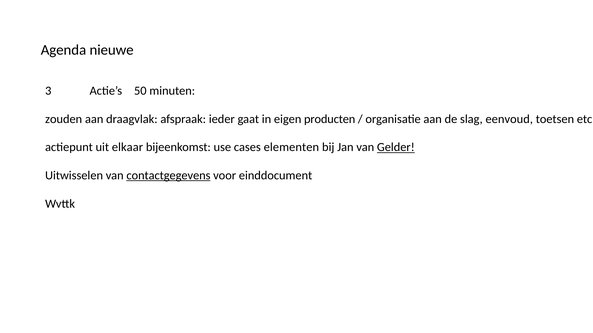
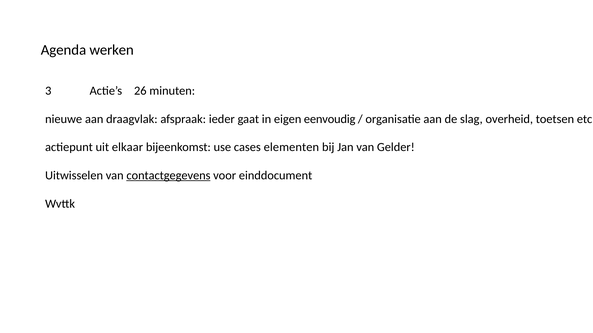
nieuwe: nieuwe -> werken
50: 50 -> 26
zouden: zouden -> nieuwe
producten: producten -> eenvoudig
eenvoud: eenvoud -> overheid
Gelder underline: present -> none
